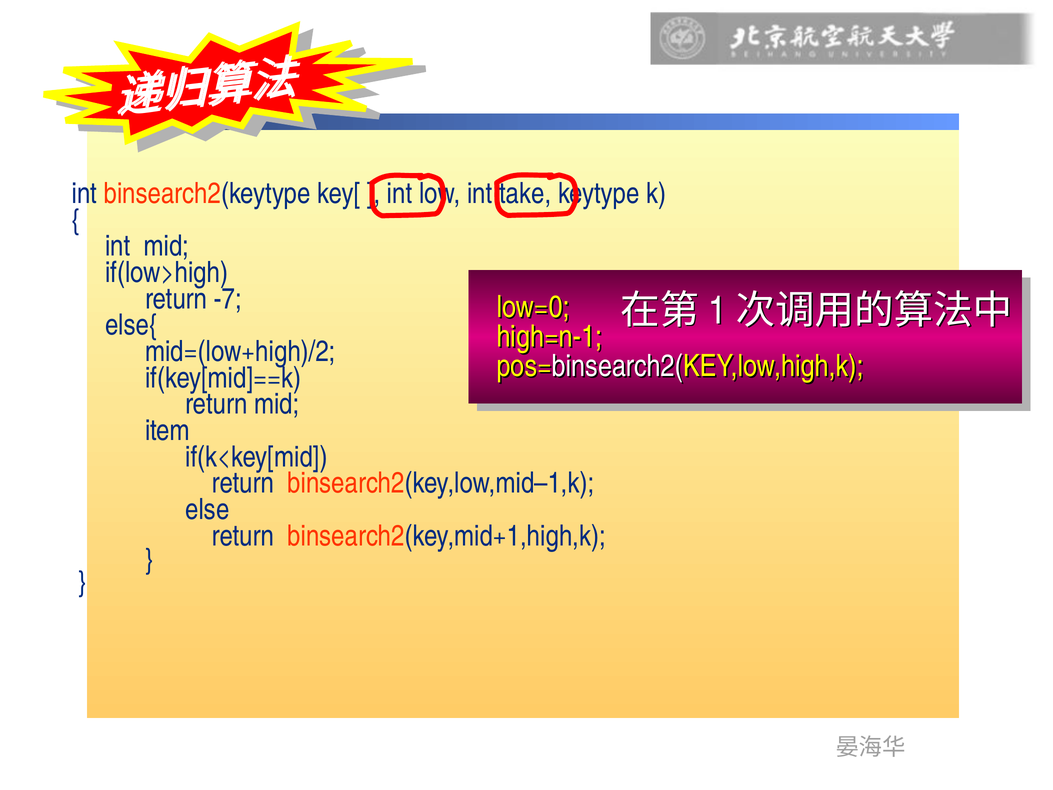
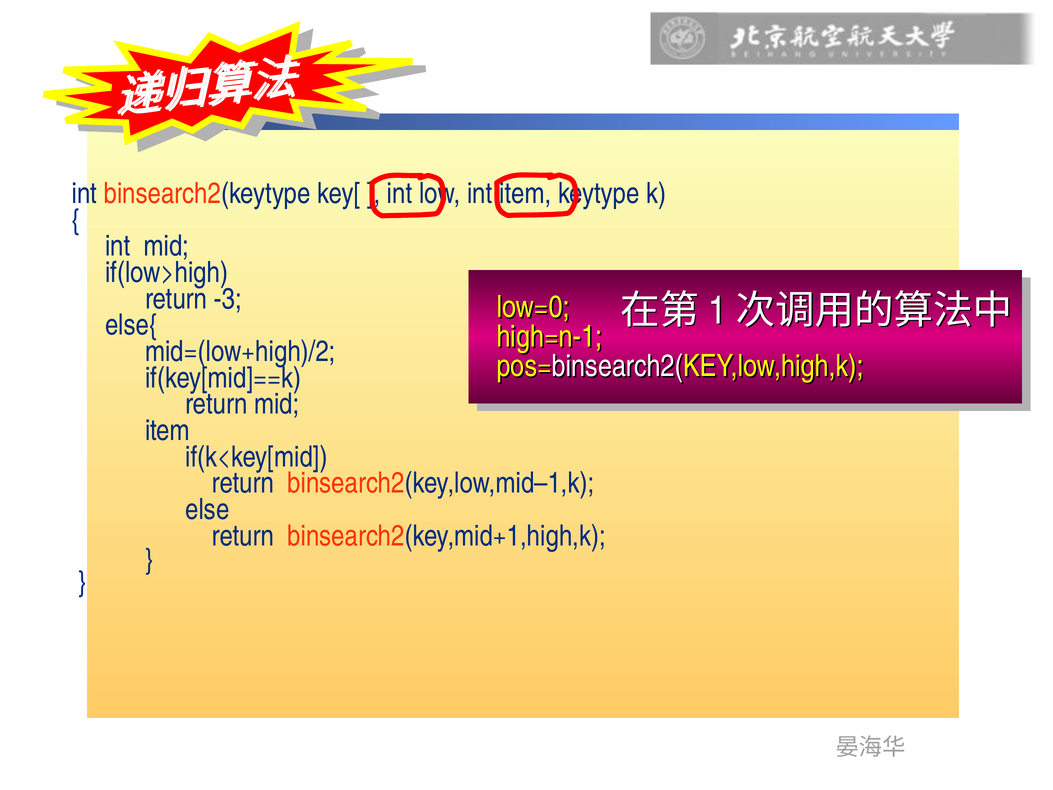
int take: take -> item
-7: -7 -> -3
